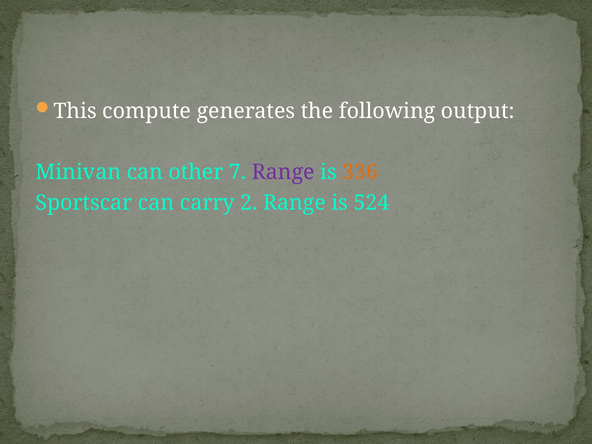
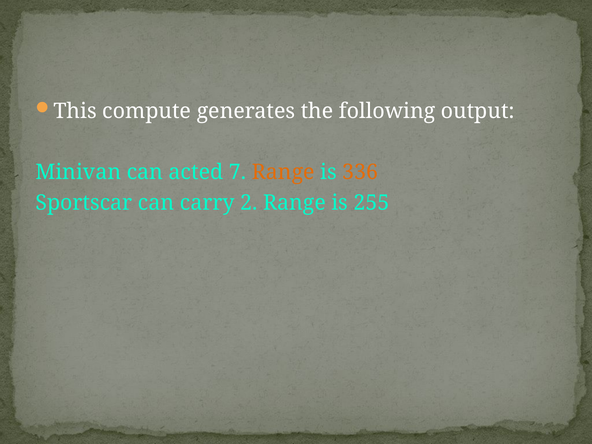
other: other -> acted
Range at (283, 172) colour: purple -> orange
524: 524 -> 255
